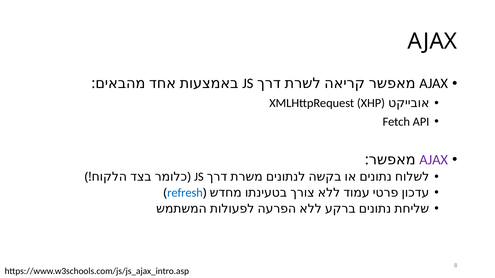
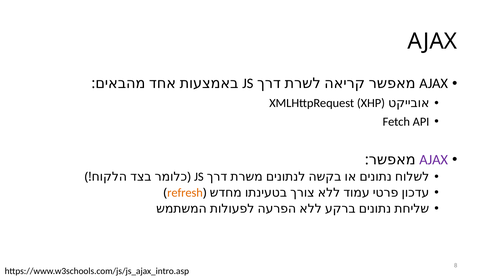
refresh colour: blue -> orange
